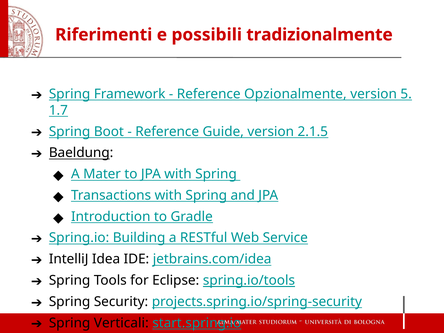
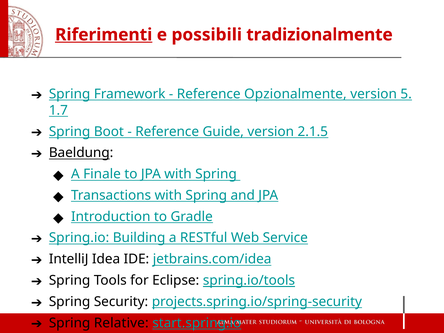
Riferimenti underline: none -> present
Mater: Mater -> Finale
Verticali: Verticali -> Relative
